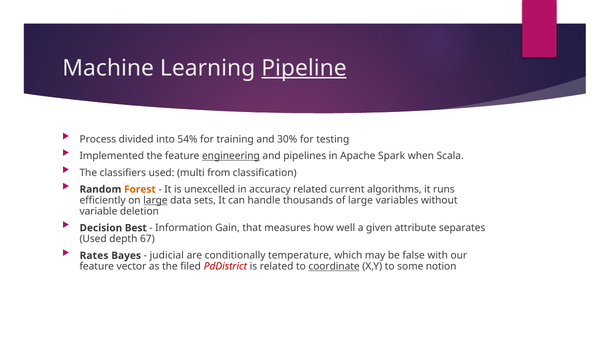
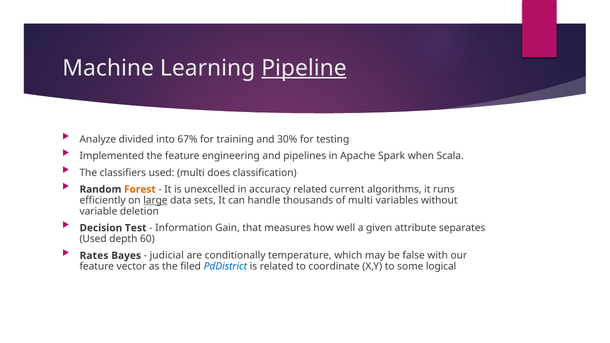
Process: Process -> Analyze
54%: 54% -> 67%
engineering underline: present -> none
from: from -> does
of large: large -> multi
Best: Best -> Test
67: 67 -> 60
PdDistrict colour: red -> blue
coordinate underline: present -> none
notion: notion -> logical
